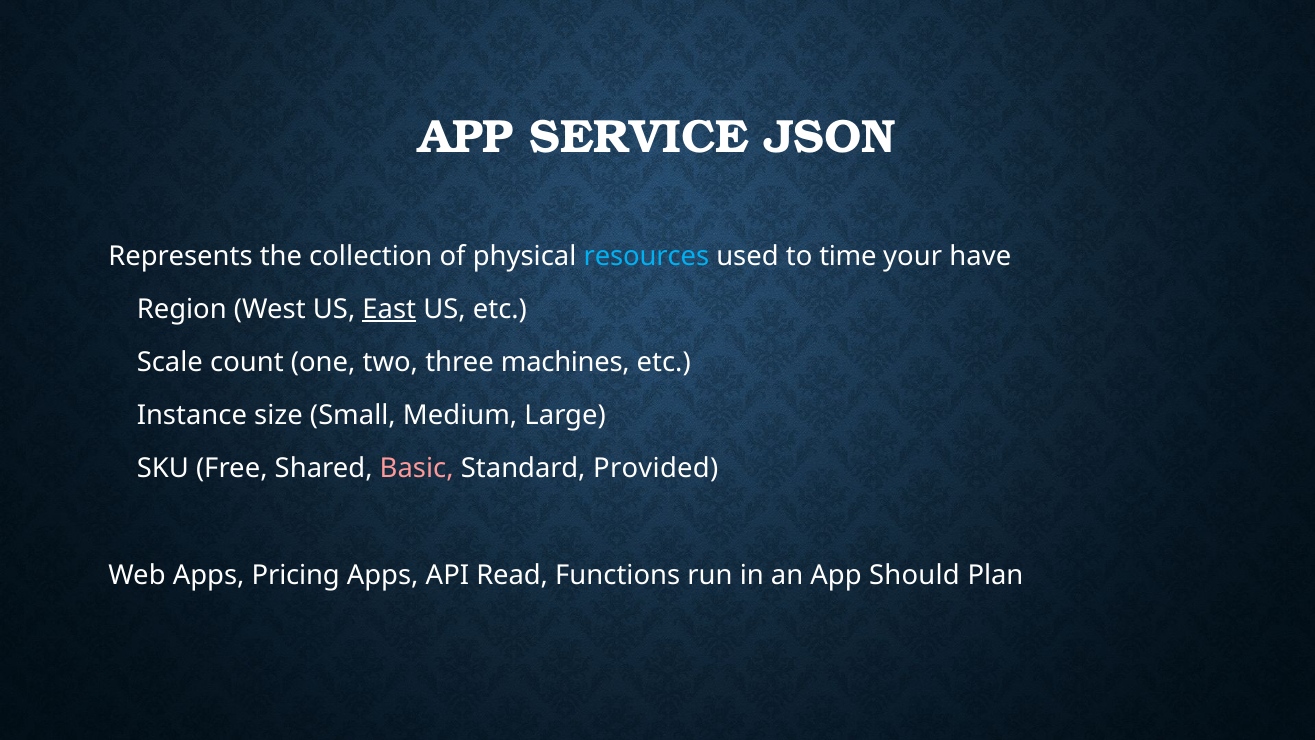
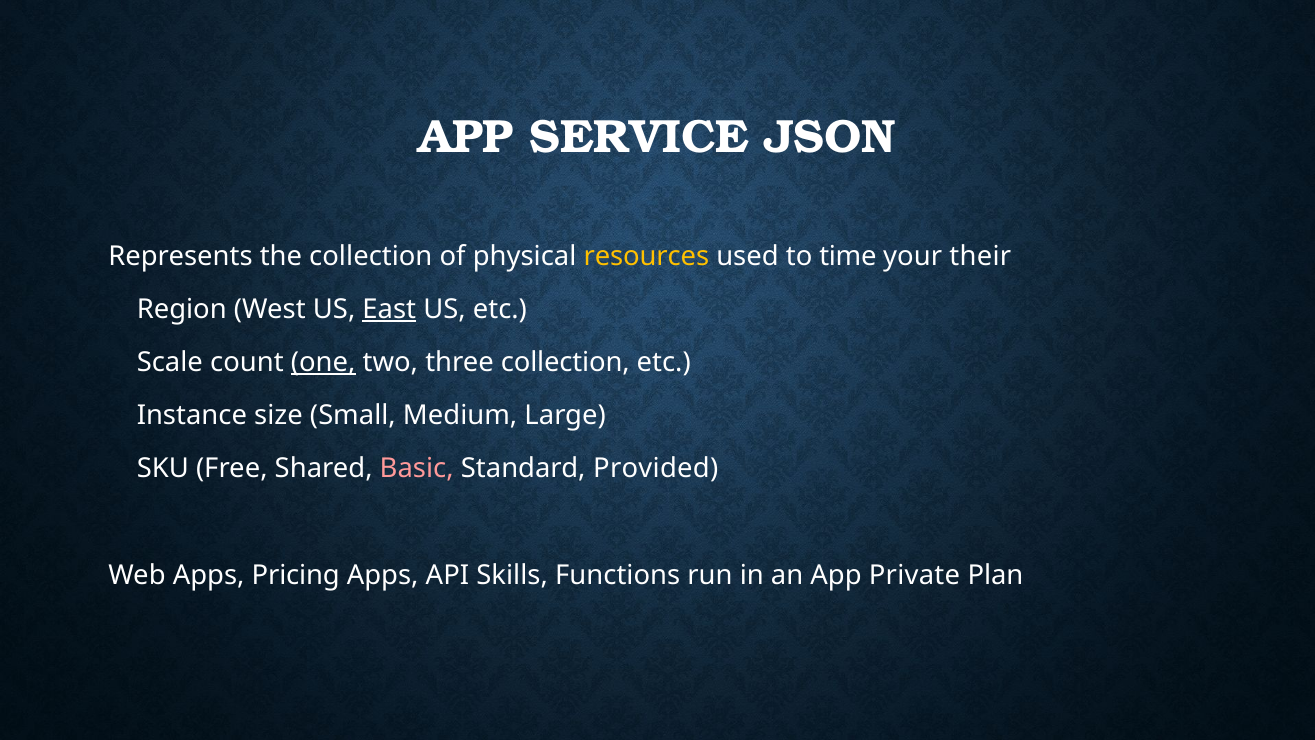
resources colour: light blue -> yellow
have: have -> their
one underline: none -> present
three machines: machines -> collection
Read: Read -> Skills
Should: Should -> Private
